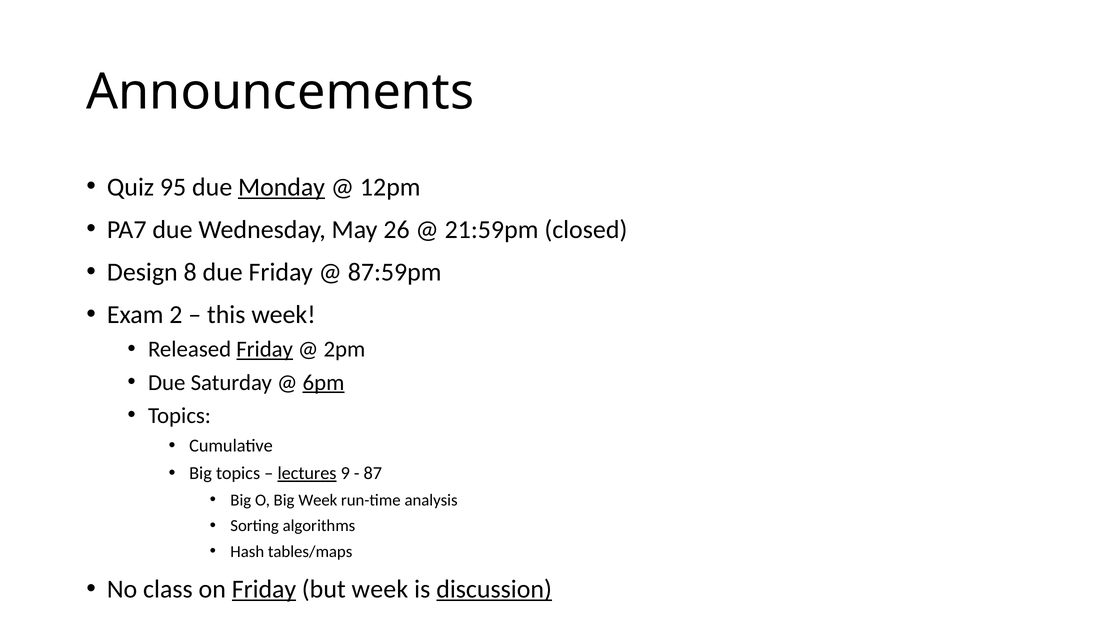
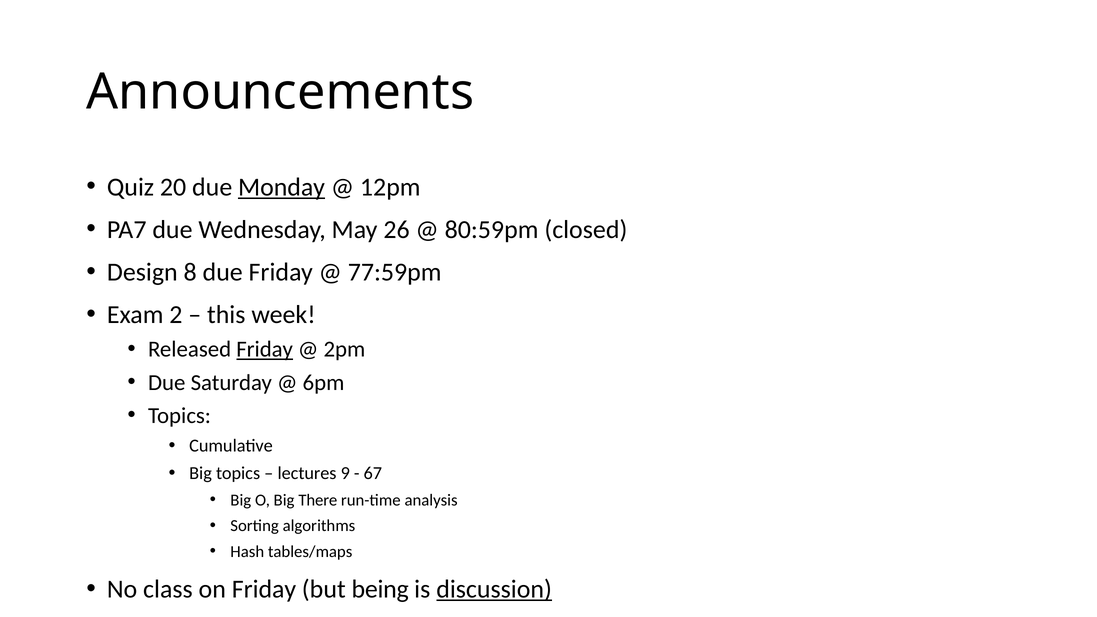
95: 95 -> 20
21:59pm: 21:59pm -> 80:59pm
87:59pm: 87:59pm -> 77:59pm
6pm underline: present -> none
lectures underline: present -> none
87: 87 -> 67
Big Week: Week -> There
Friday at (264, 589) underline: present -> none
but week: week -> being
